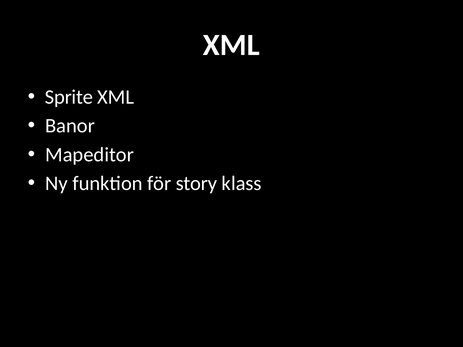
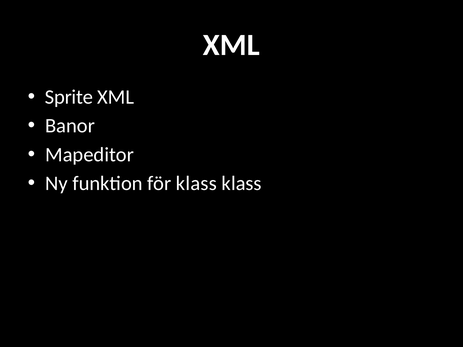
för story: story -> klass
